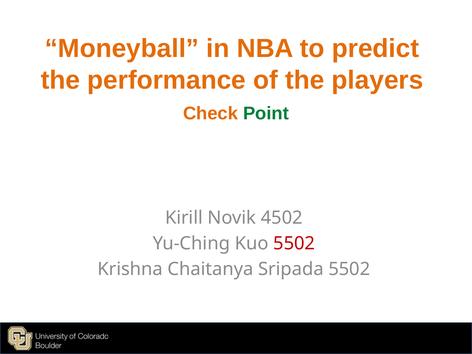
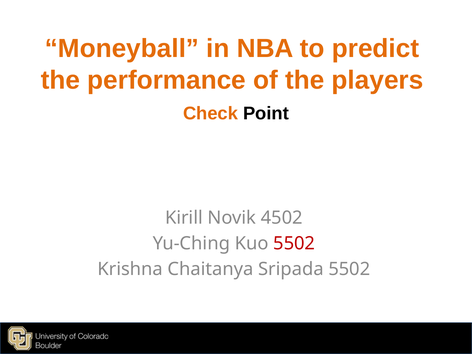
Point colour: green -> black
